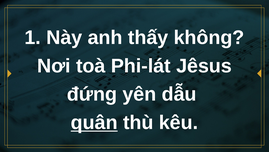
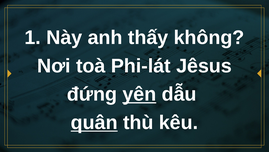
yên underline: none -> present
